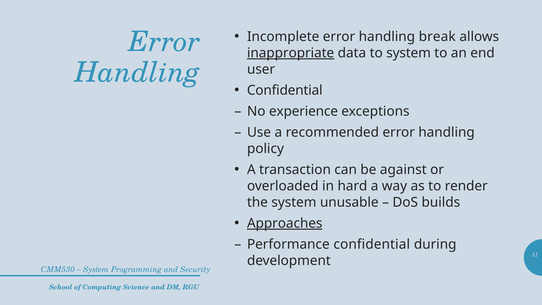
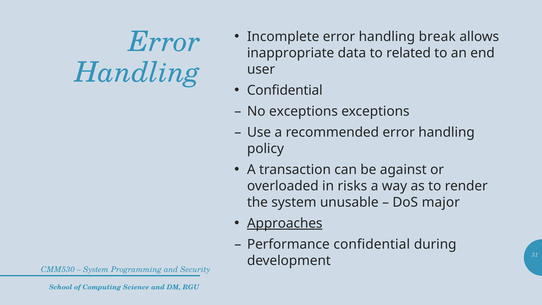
inappropriate underline: present -> none
to system: system -> related
No experience: experience -> exceptions
hard: hard -> risks
builds: builds -> major
